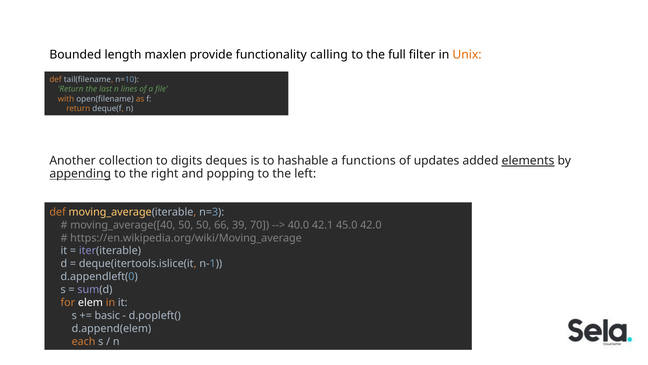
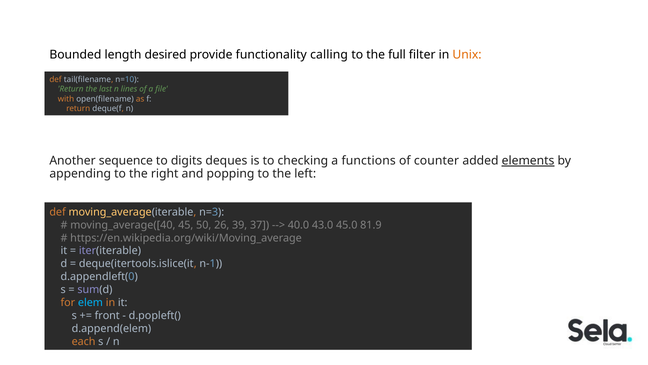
maxlen: maxlen -> desired
collection: collection -> sequence
hashable: hashable -> checking
updates: updates -> counter
appending underline: present -> none
moving_average([40 50: 50 -> 45
66: 66 -> 26
70: 70 -> 37
42.1: 42.1 -> 43.0
42.0: 42.0 -> 81.9
elem colour: white -> light blue
basic: basic -> front
